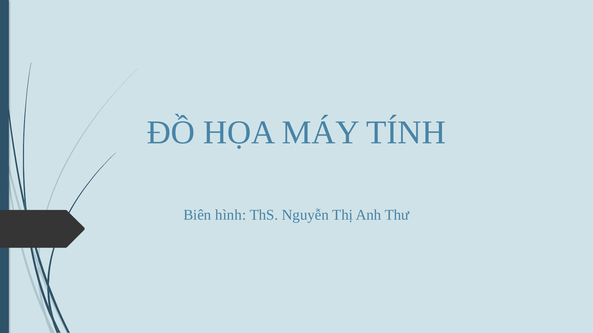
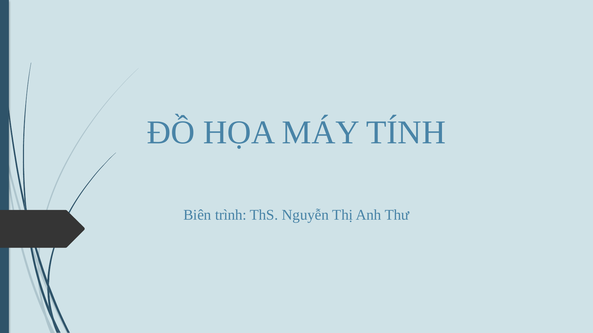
hình: hình -> trình
